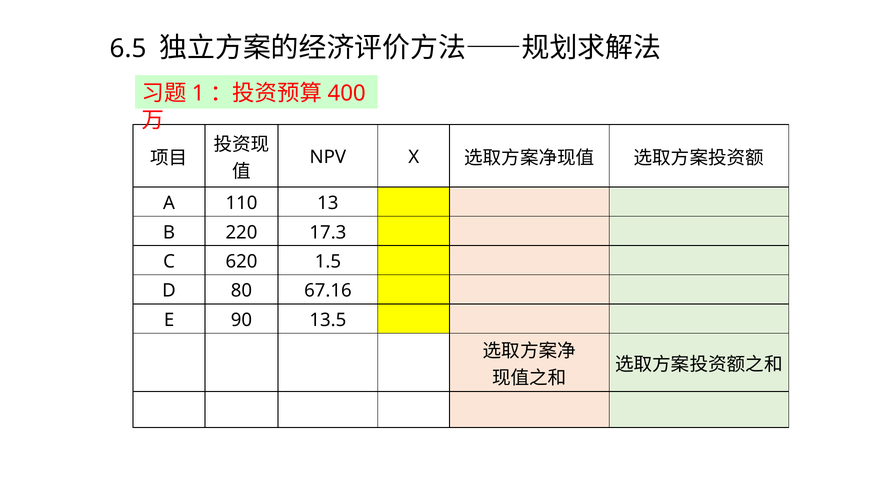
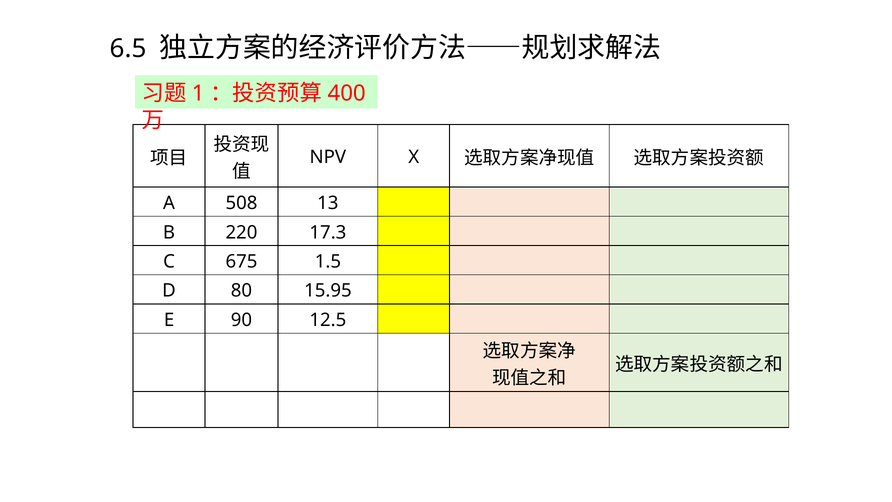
110: 110 -> 508
620: 620 -> 675
67.16: 67.16 -> 15.95
13.5: 13.5 -> 12.5
